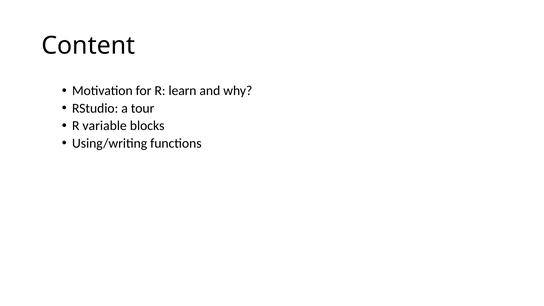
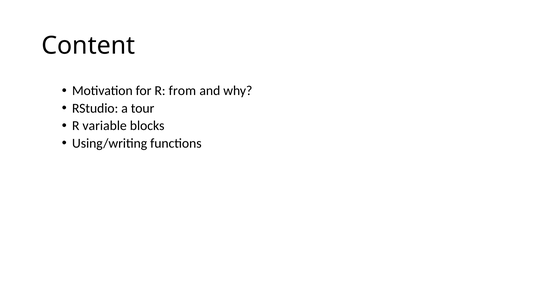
learn: learn -> from
